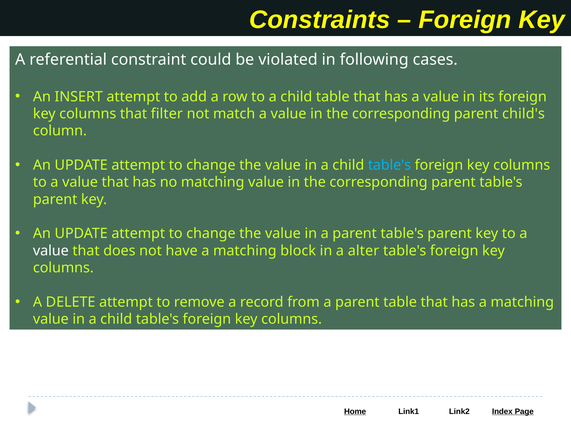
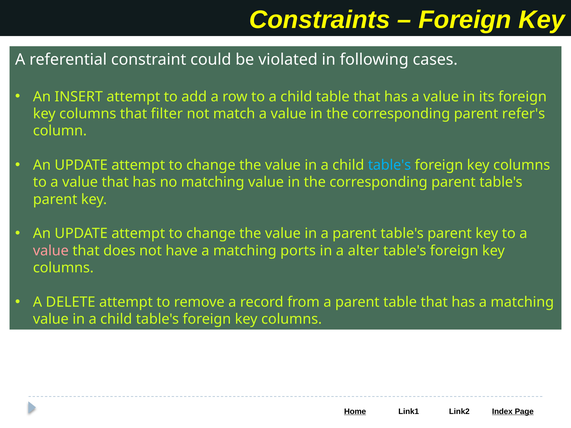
child's: child's -> refer's
value at (51, 251) colour: white -> pink
block: block -> ports
